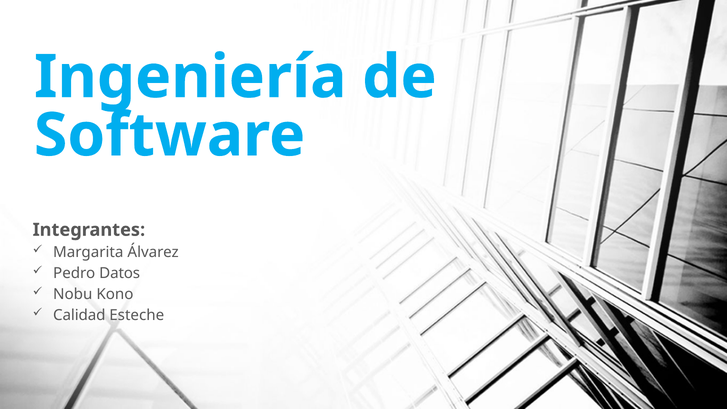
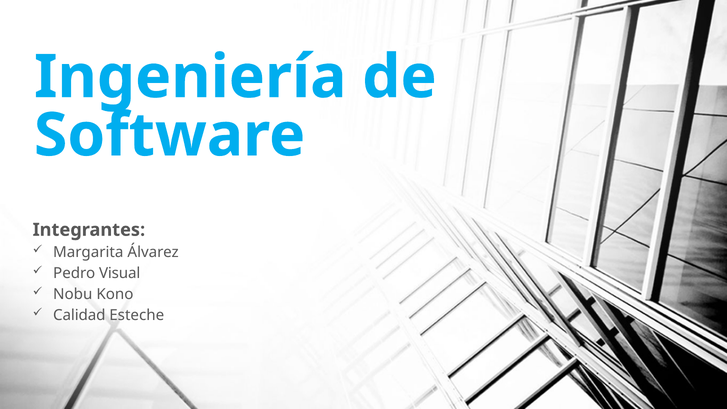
Datos: Datos -> Visual
